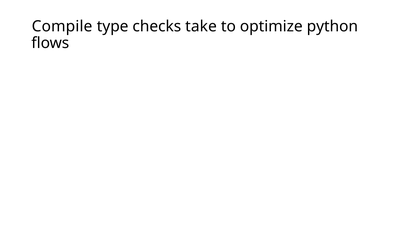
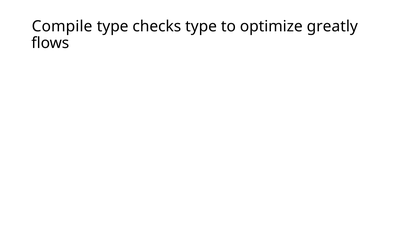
checks take: take -> type
python: python -> greatly
